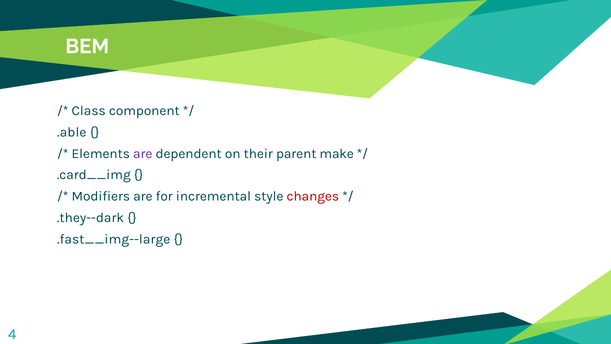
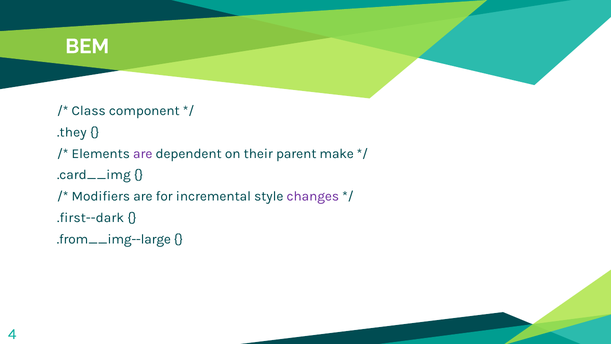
.able: .able -> .they
changes colour: red -> purple
.they--dark: .they--dark -> .first--dark
.fast__img--large: .fast__img--large -> .from__img--large
